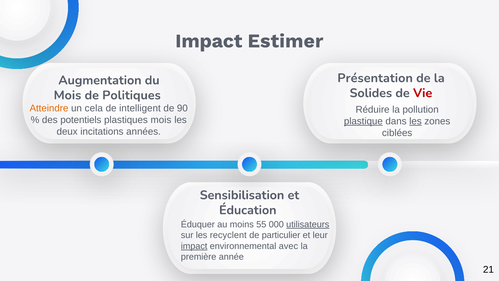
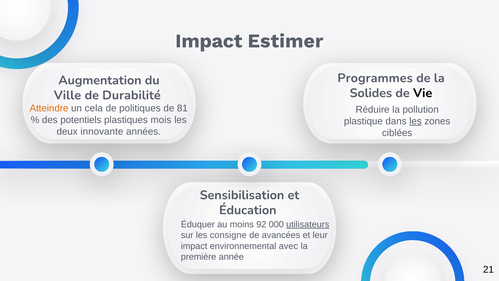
Présentation: Présentation -> Programmes
Vie colour: red -> black
Mois at (67, 95): Mois -> Ville
Politiques: Politiques -> Durabilité
intelligent: intelligent -> politiques
90: 90 -> 81
plastique underline: present -> none
incitations: incitations -> innovante
55: 55 -> 92
recyclent: recyclent -> consigne
particulier: particulier -> avancées
impact at (194, 246) underline: present -> none
